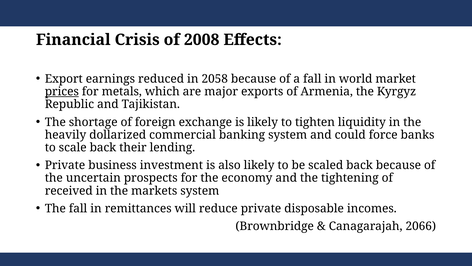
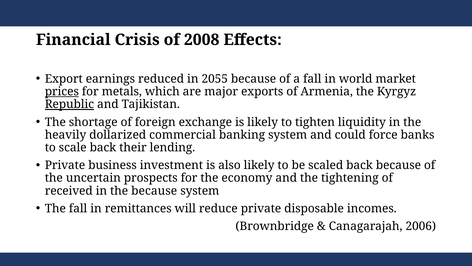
2058: 2058 -> 2055
Republic underline: none -> present
the markets: markets -> because
2066: 2066 -> 2006
